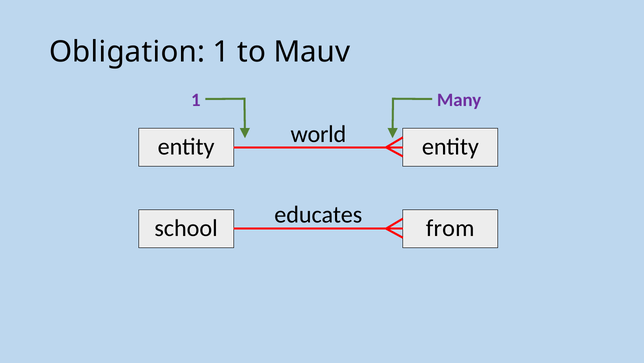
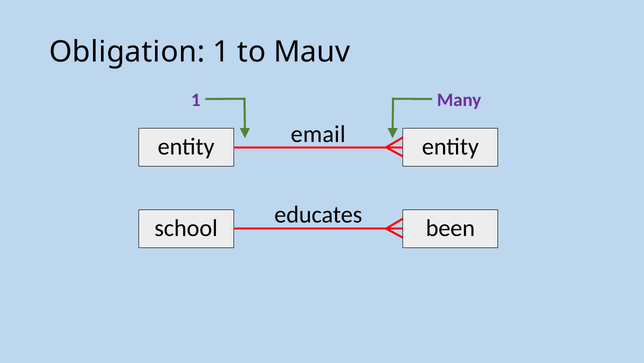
world: world -> email
from: from -> been
